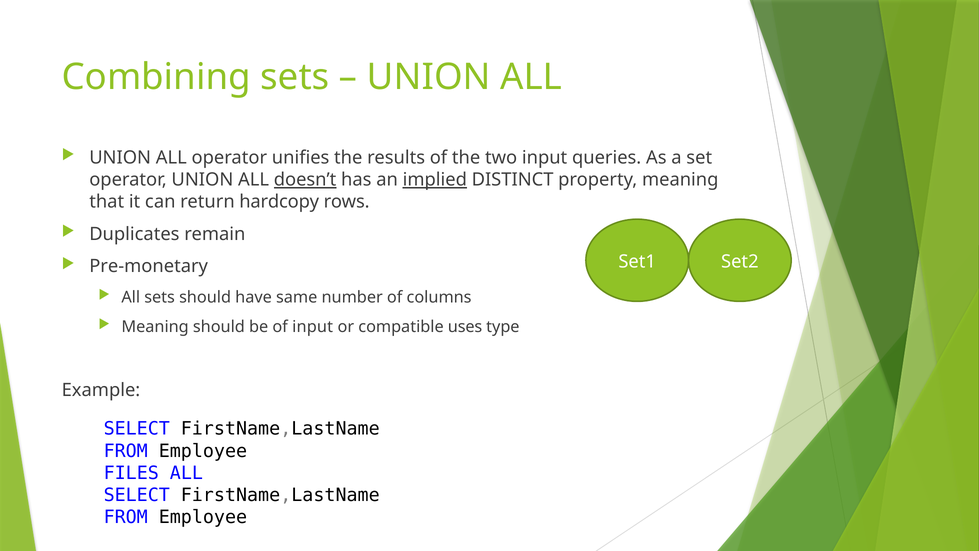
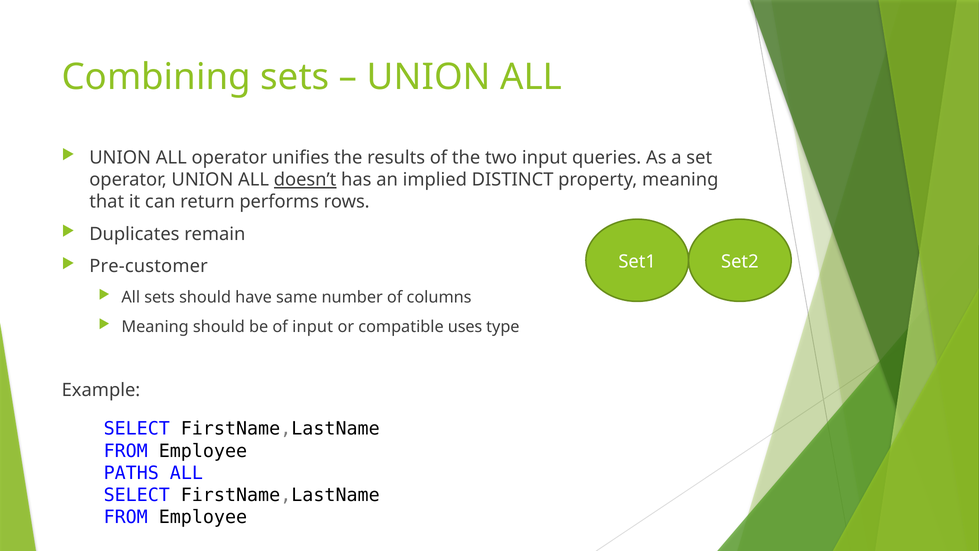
implied underline: present -> none
hardcopy: hardcopy -> performs
Pre-monetary: Pre-monetary -> Pre-customer
FILES: FILES -> PATHS
